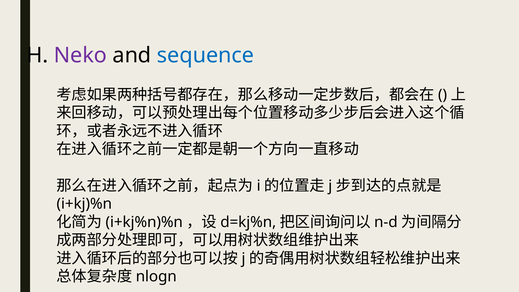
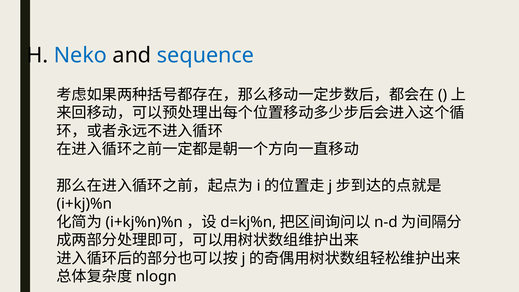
Neko colour: purple -> blue
